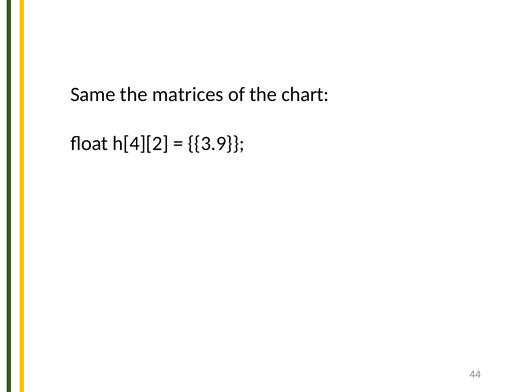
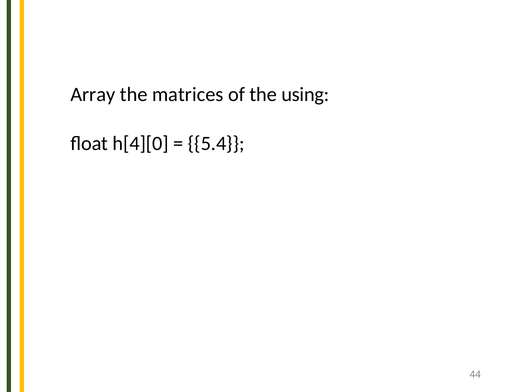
Same: Same -> Array
chart: chart -> using
h[4][2: h[4][2 -> h[4][0
3.9: 3.9 -> 5.4
